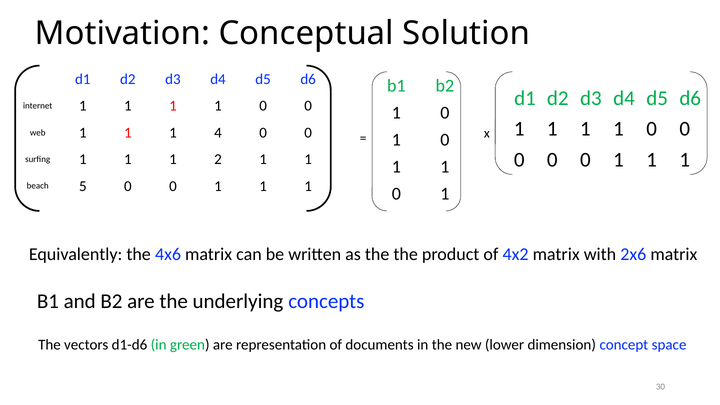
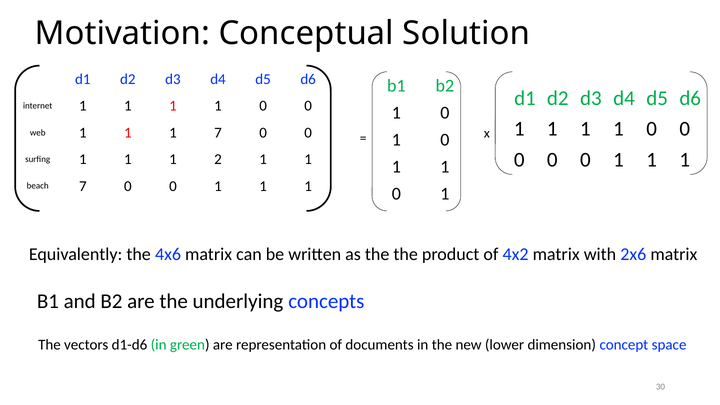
1 4: 4 -> 7
beach 5: 5 -> 7
